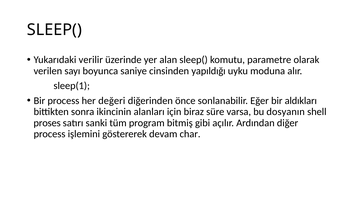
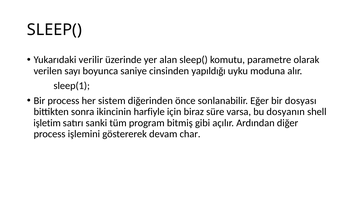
değeri: değeri -> sistem
aldıkları: aldıkları -> dosyası
alanları: alanları -> harfiyle
proses: proses -> işletim
